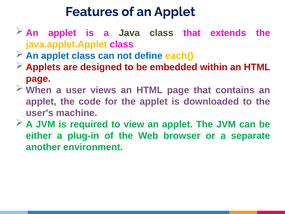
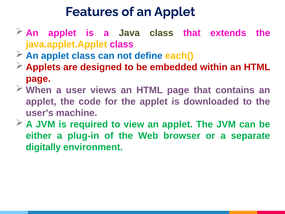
another: another -> digitally
